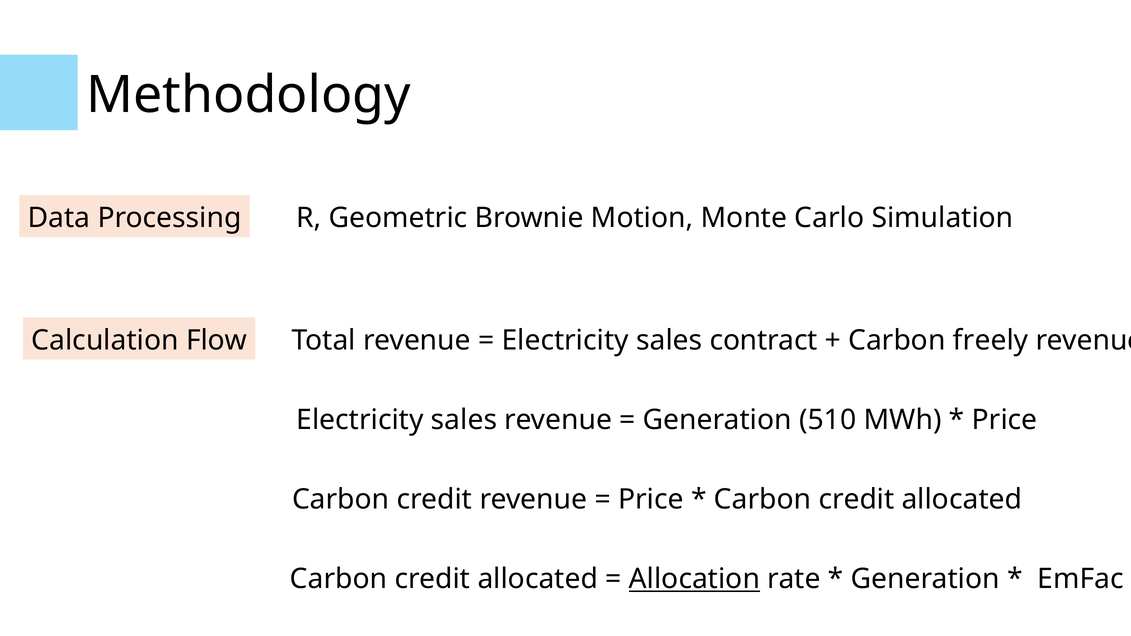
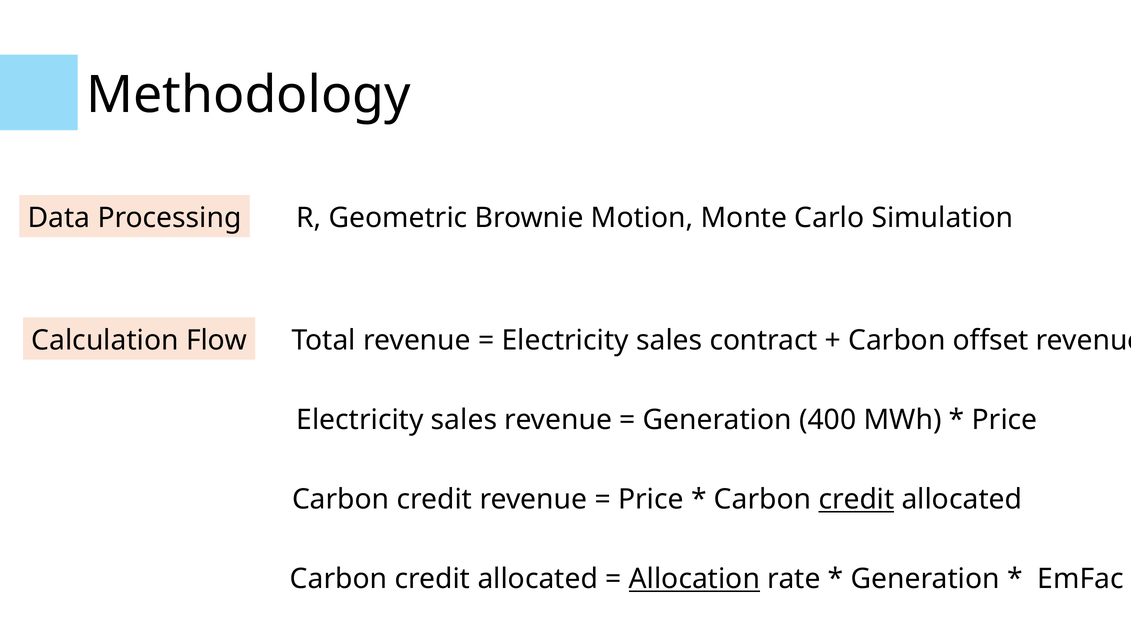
freely: freely -> offset
510: 510 -> 400
credit at (857, 500) underline: none -> present
